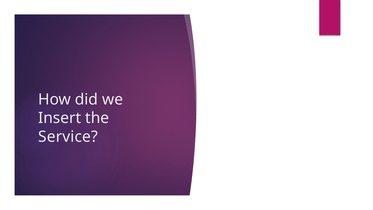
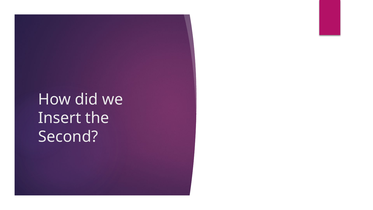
Service: Service -> Second
